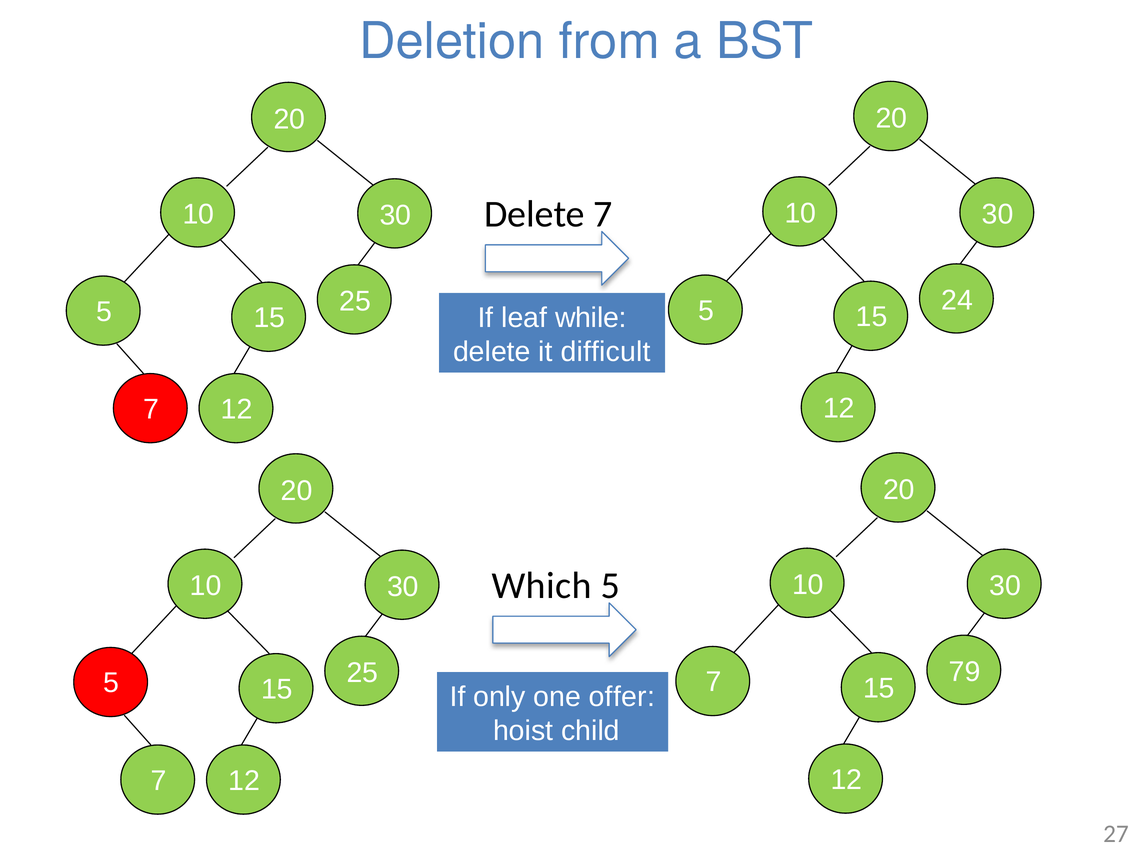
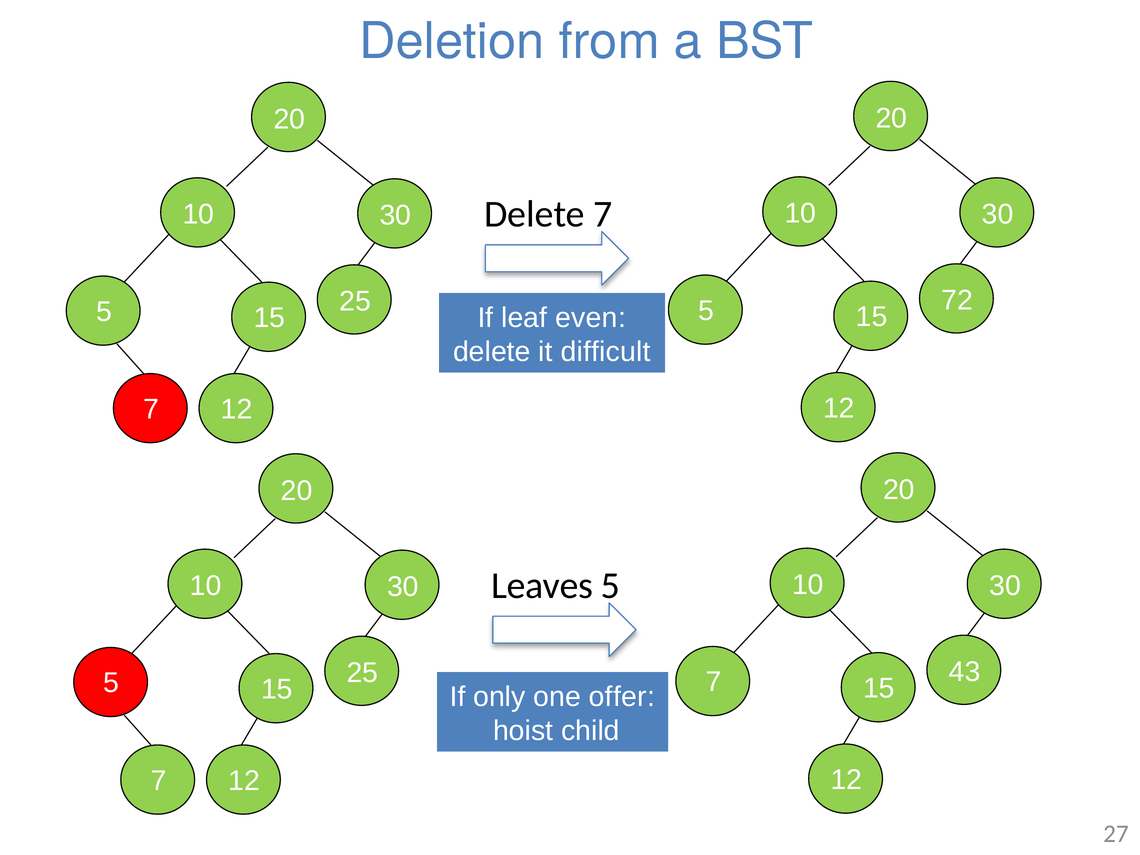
24: 24 -> 72
while: while -> even
Which: Which -> Leaves
79: 79 -> 43
